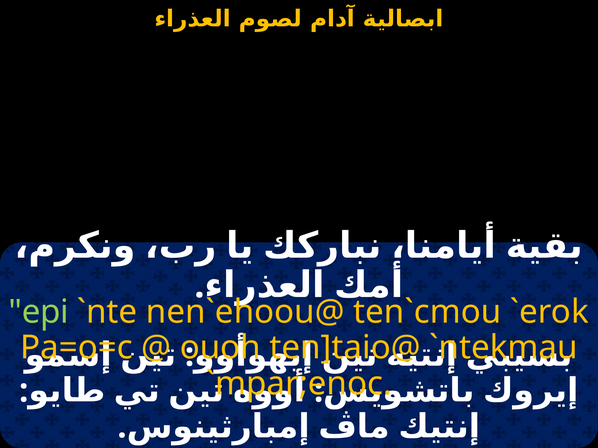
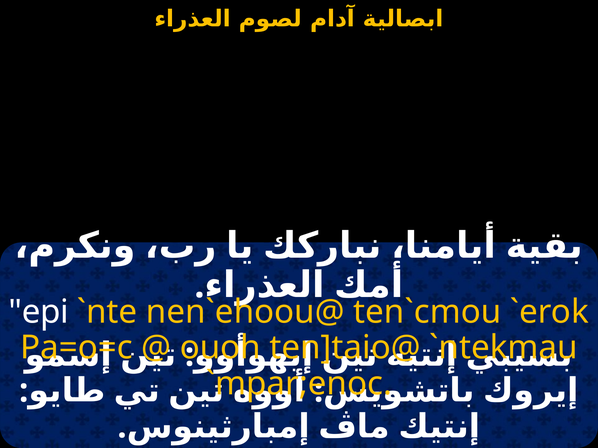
epi colour: light green -> white
